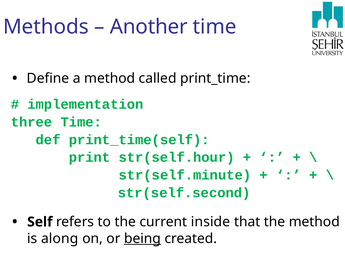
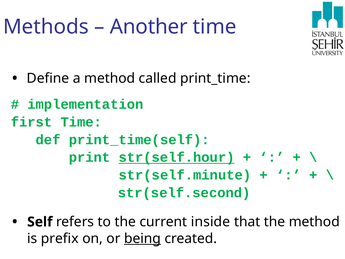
three: three -> first
str(self.hour underline: none -> present
along: along -> prefix
